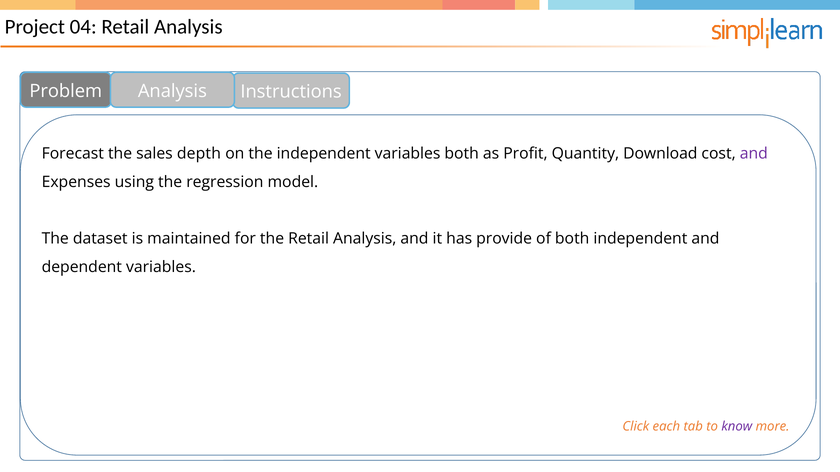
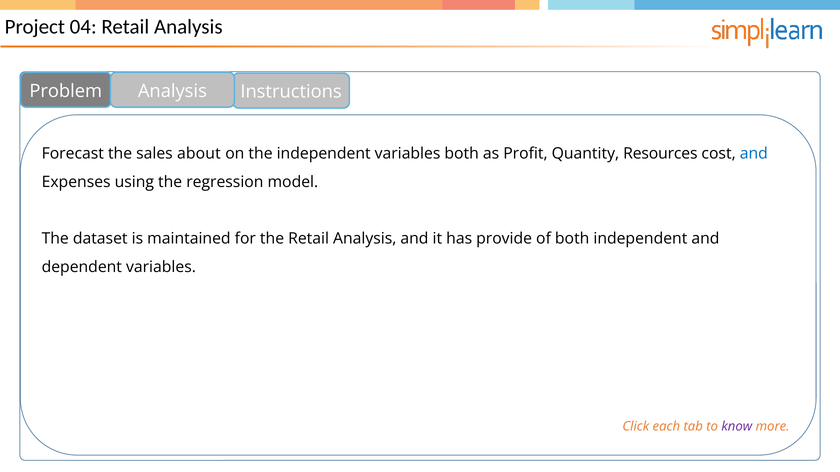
depth: depth -> about
Download: Download -> Resources
and at (754, 154) colour: purple -> blue
